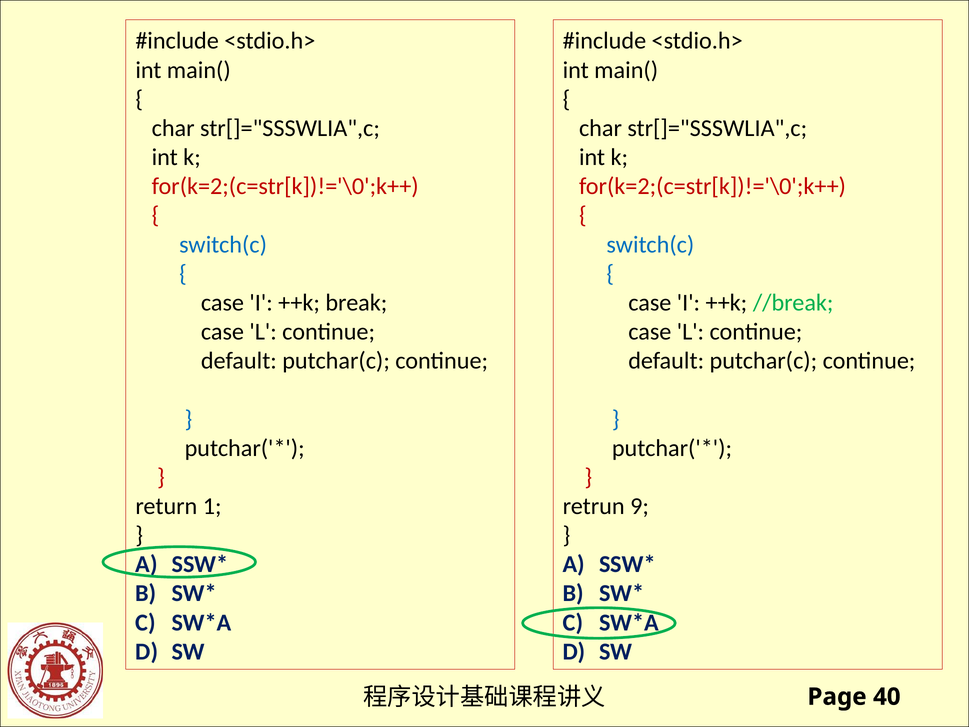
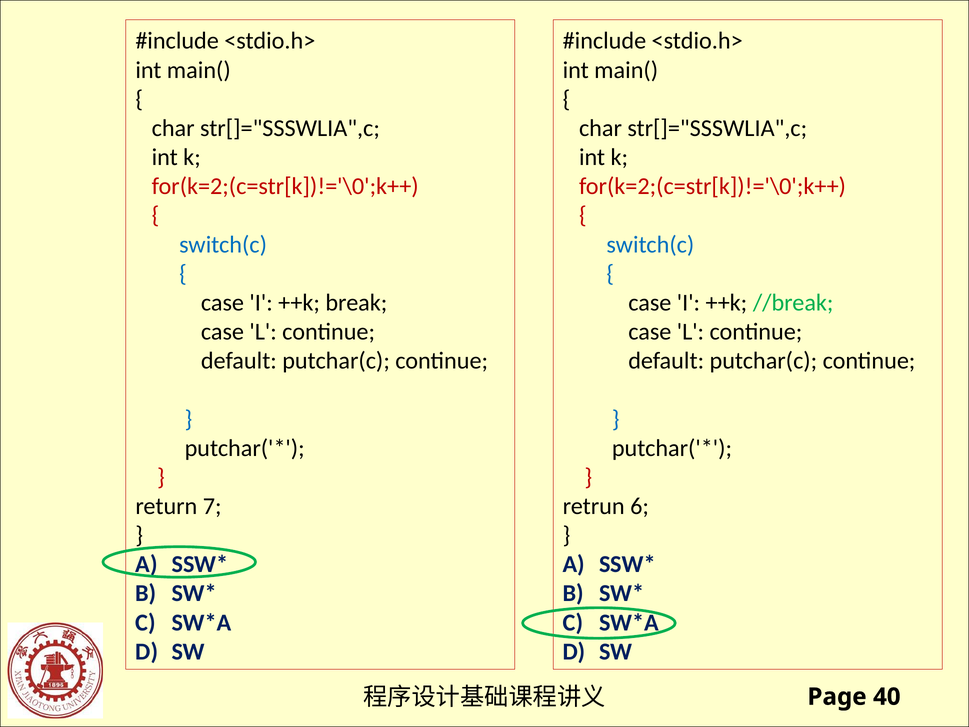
1: 1 -> 7
9: 9 -> 6
